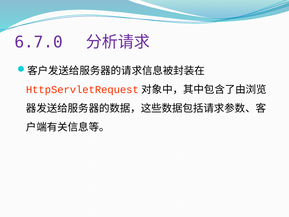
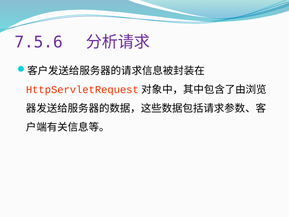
6.7.0: 6.7.0 -> 7.5.6
